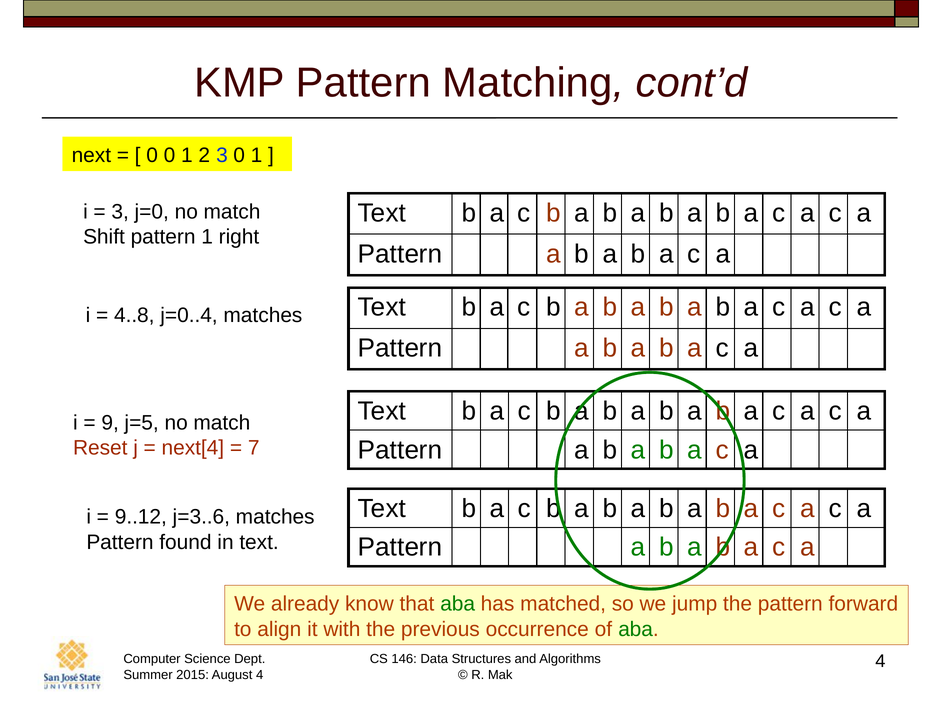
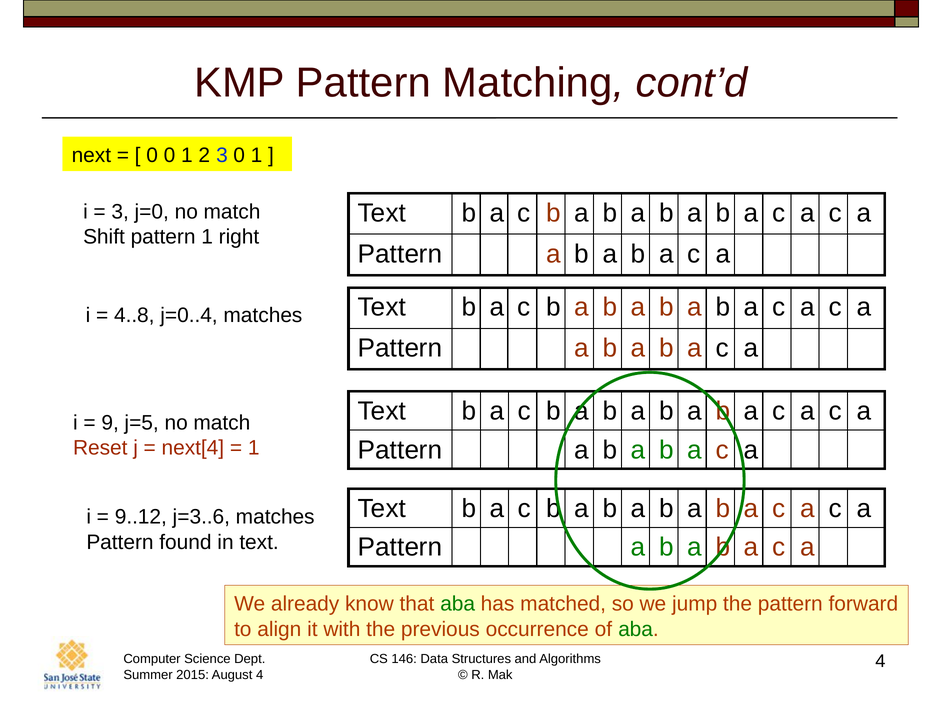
7 at (254, 448): 7 -> 1
